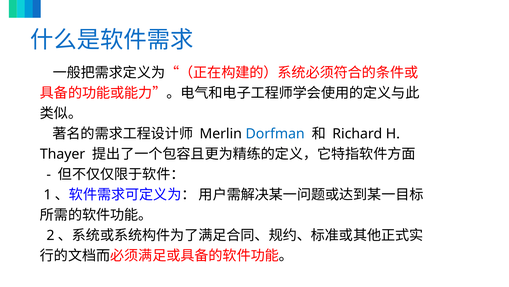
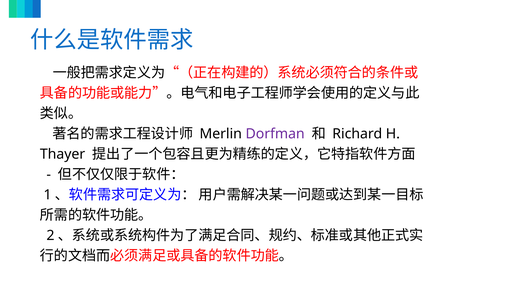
Dorfman colour: blue -> purple
